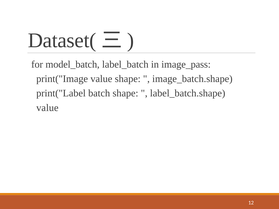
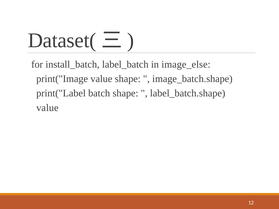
model_batch: model_batch -> install_batch
image_pass: image_pass -> image_else
